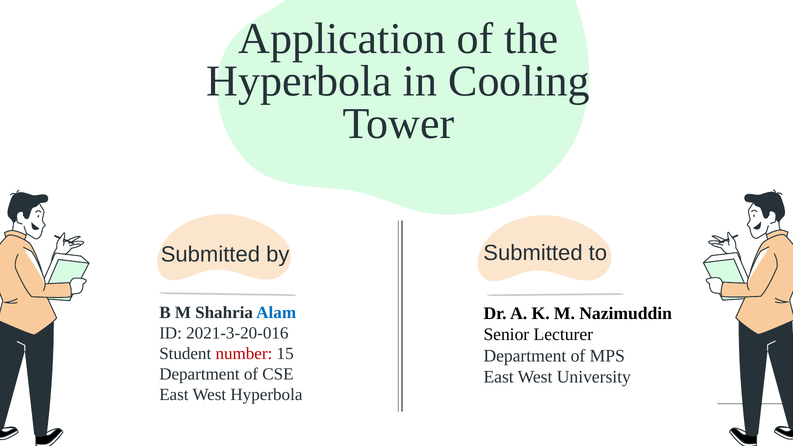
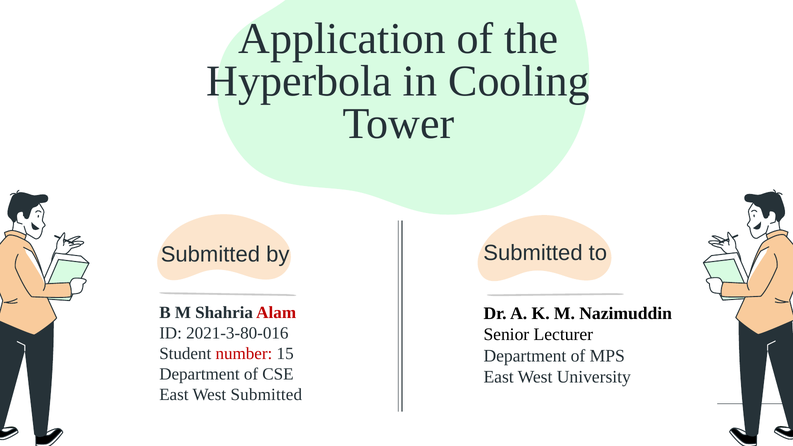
Alam colour: blue -> red
2021-3-20-016: 2021-3-20-016 -> 2021-3-80-016
West Hyperbola: Hyperbola -> Submitted
